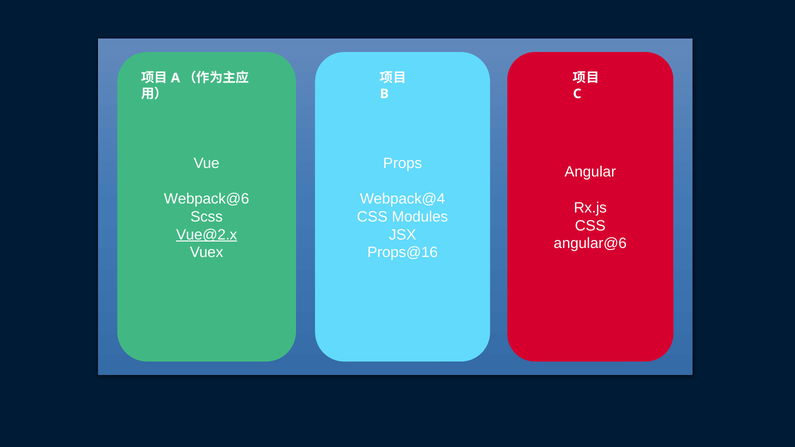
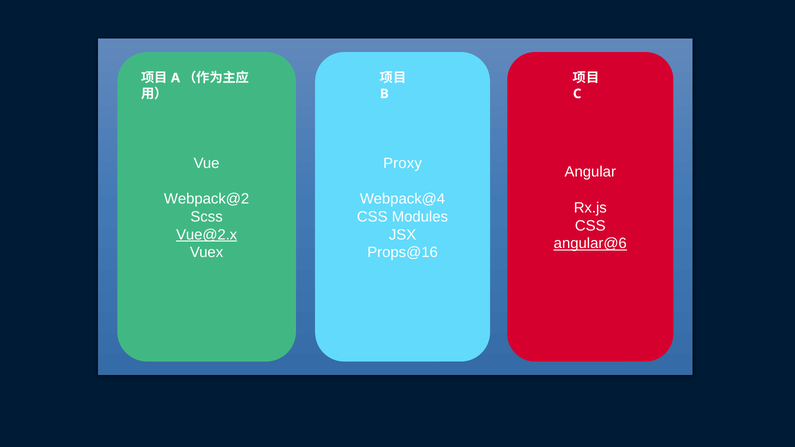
Props: Props -> Proxy
Webpack@6: Webpack@6 -> Webpack@2
angular@6 underline: none -> present
